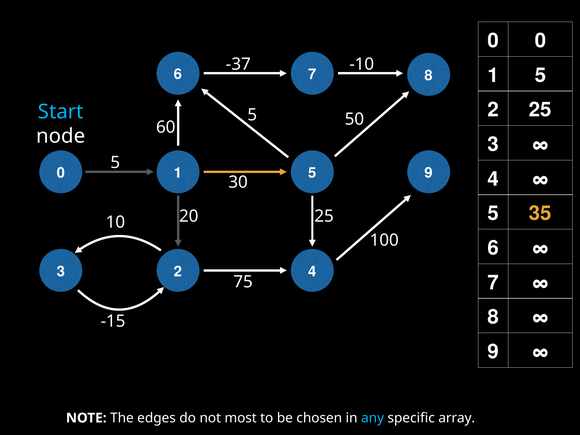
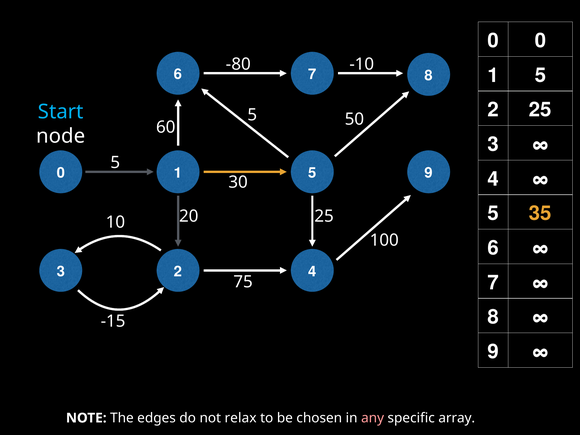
-37: -37 -> -80
most: most -> relax
any colour: light blue -> pink
